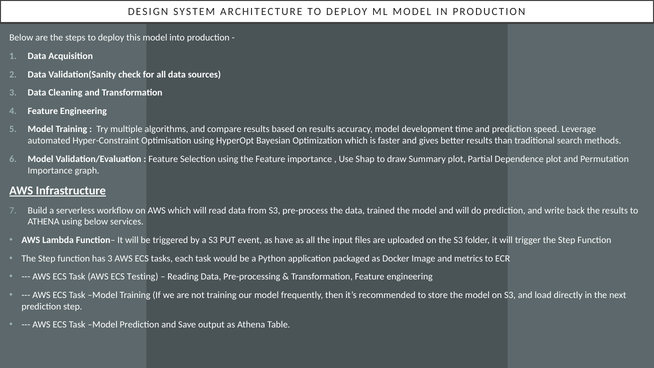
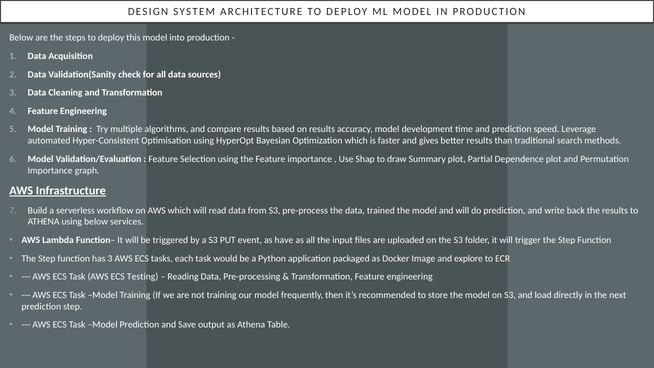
Hyper-Constraint: Hyper-Constraint -> Hyper-Consistent
metrics: metrics -> explore
